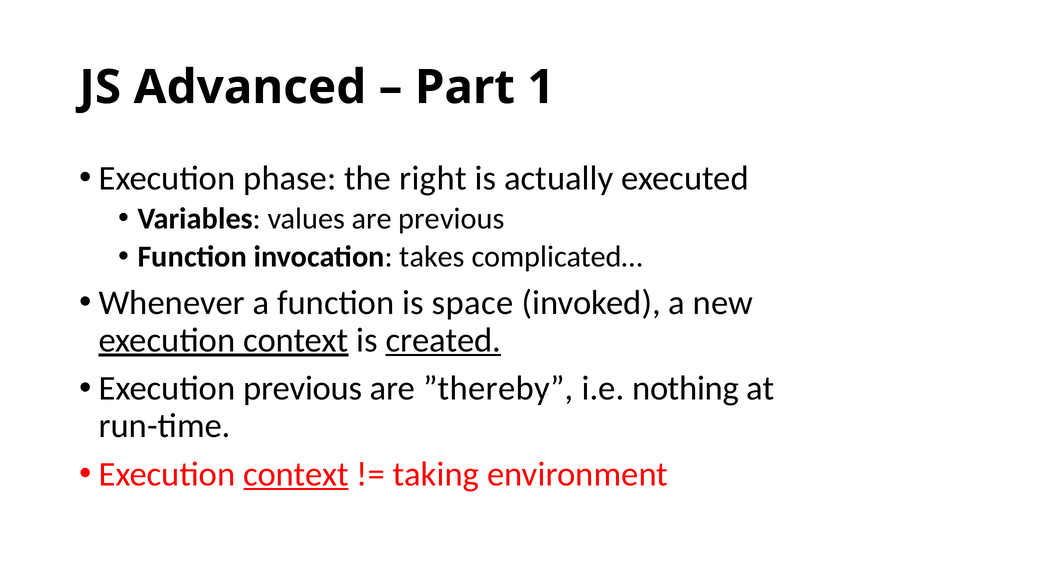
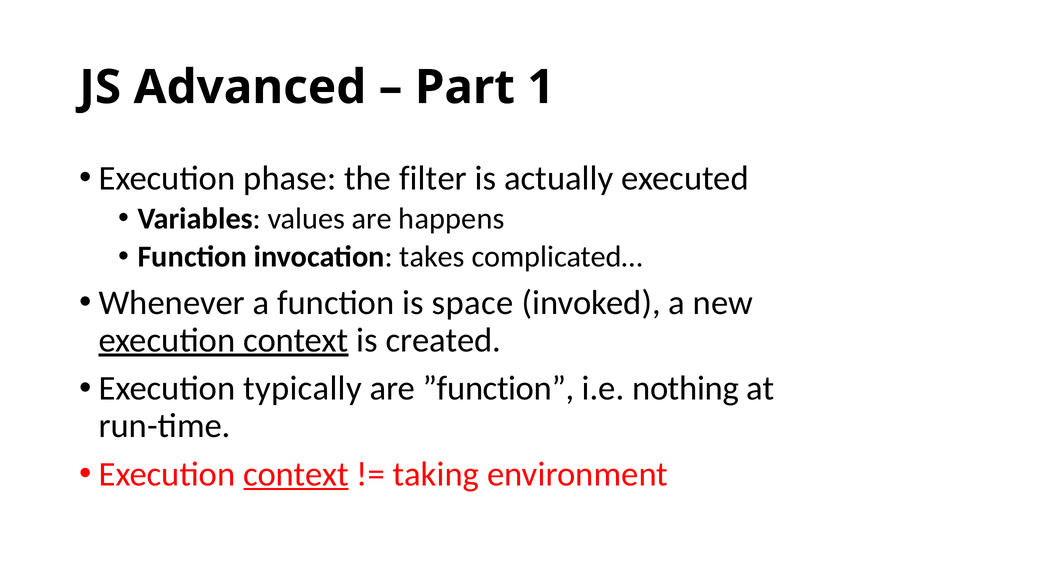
right: right -> filter
are previous: previous -> happens
created underline: present -> none
Execution previous: previous -> typically
”thereby: ”thereby -> ”function
